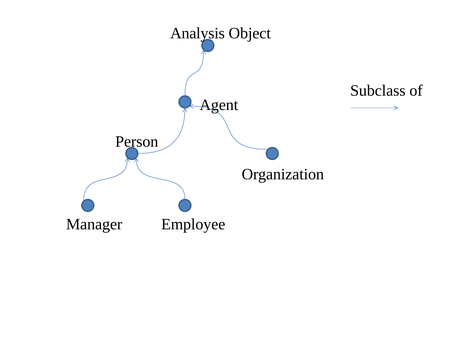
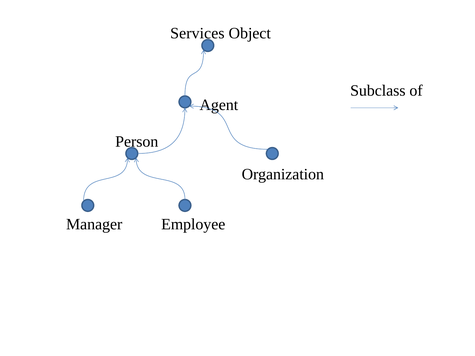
Analysis: Analysis -> Services
